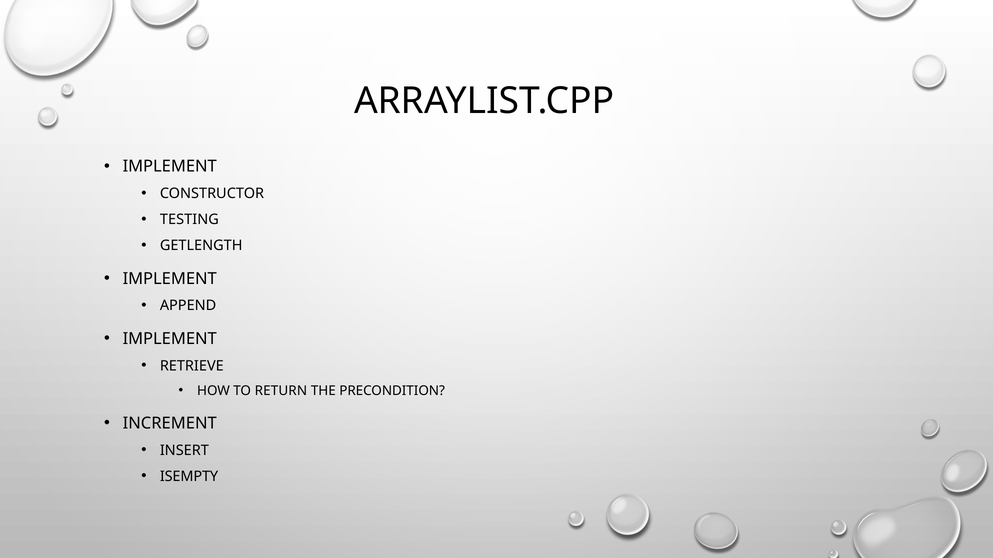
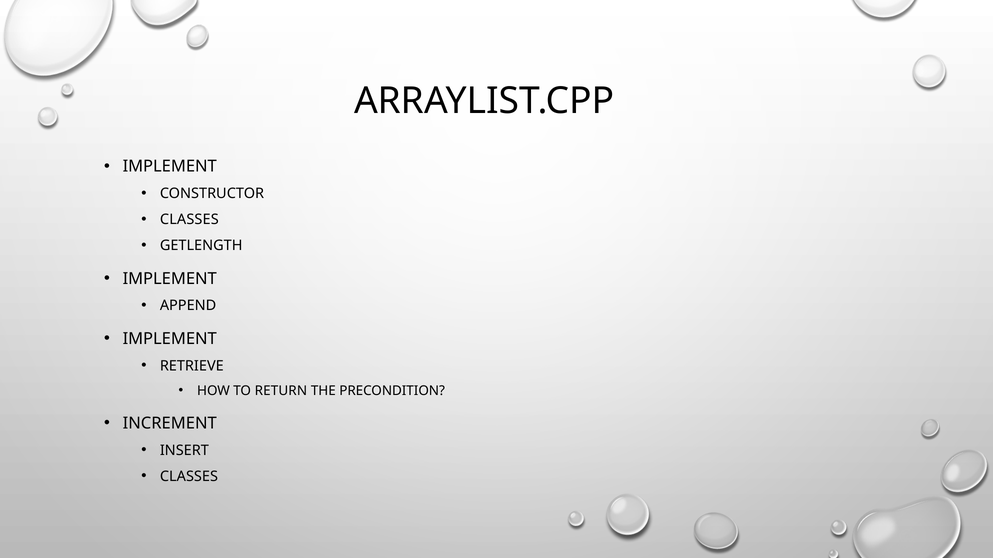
TESTING at (189, 220): TESTING -> CLASSES
ISEMPTY at (189, 477): ISEMPTY -> CLASSES
